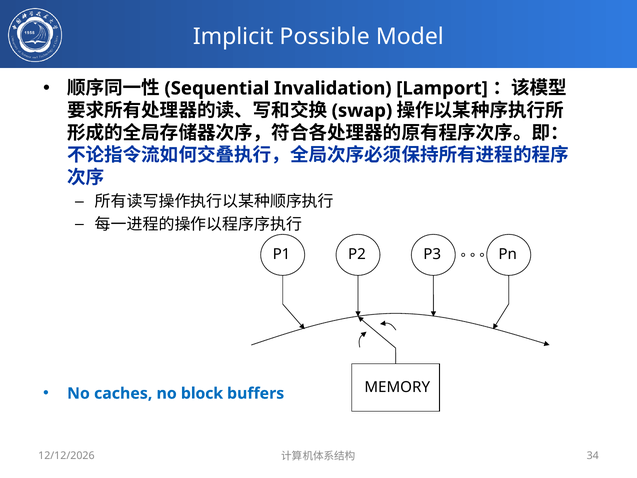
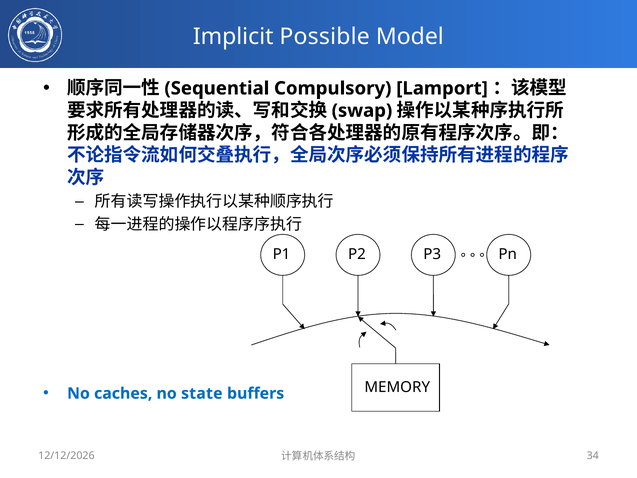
Invalidation: Invalidation -> Compulsory
block: block -> state
